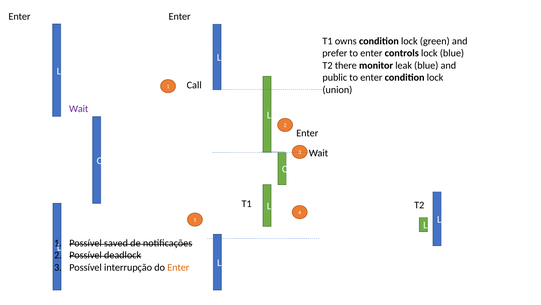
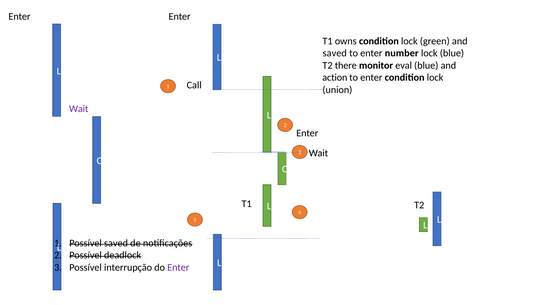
prefer at (335, 53): prefer -> saved
controls: controls -> number
leak: leak -> eval
public: public -> action
Enter at (178, 267) colour: orange -> purple
